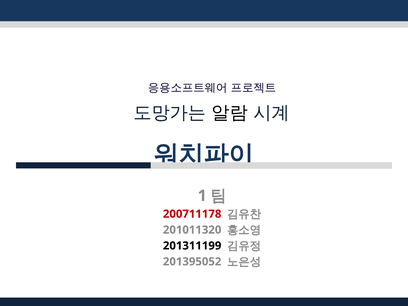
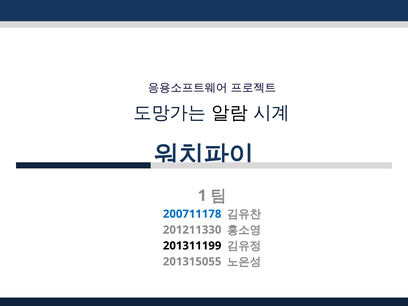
200711178 colour: red -> blue
201011320: 201011320 -> 201211330
201395052: 201395052 -> 201315055
